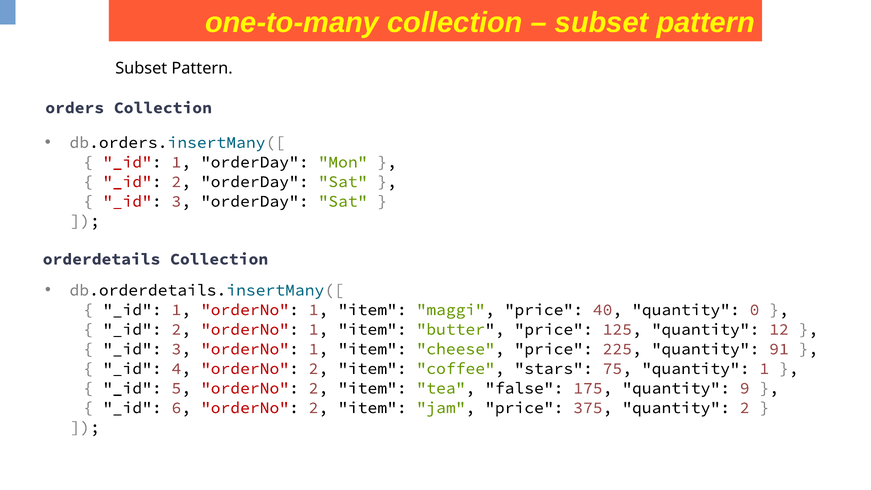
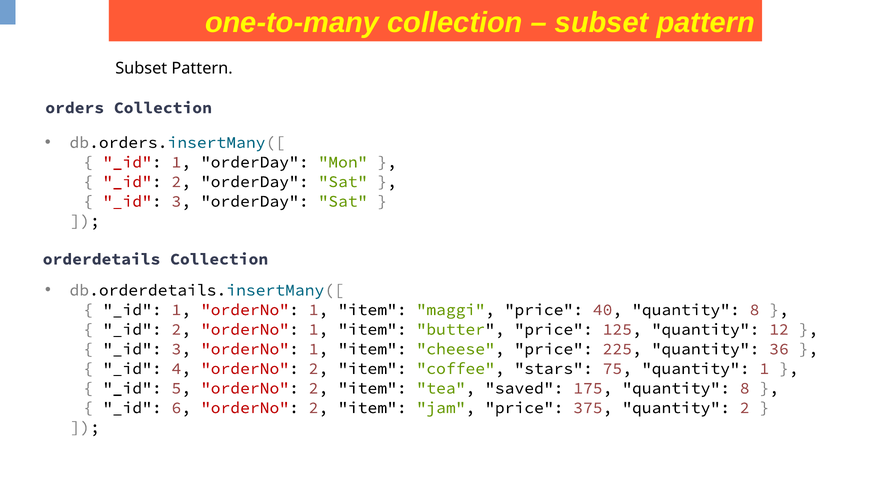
40 quantity 0: 0 -> 8
91: 91 -> 36
false: false -> saved
175 quantity 9: 9 -> 8
